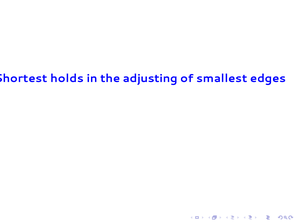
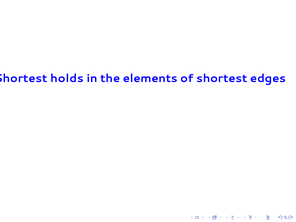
adjusting: adjusting -> elements
of smallest: smallest -> shortest
